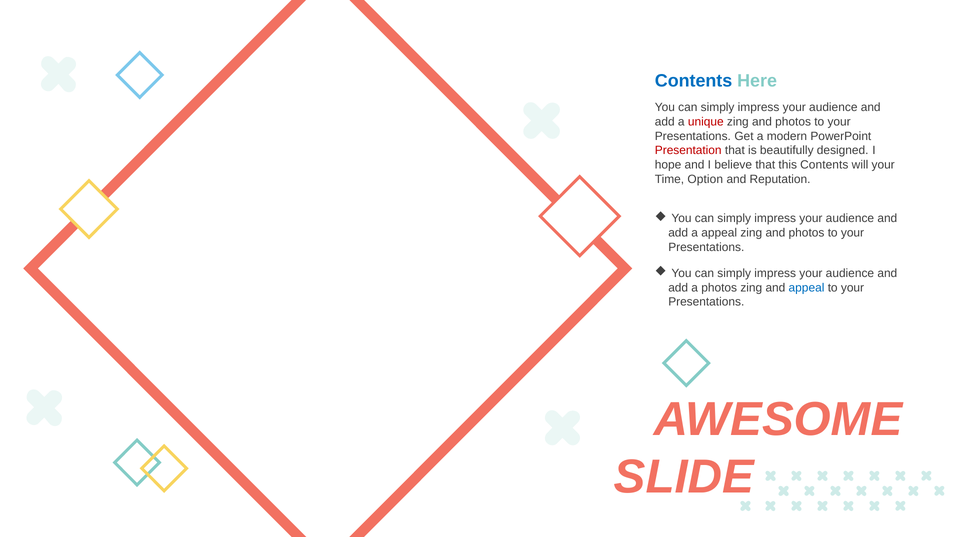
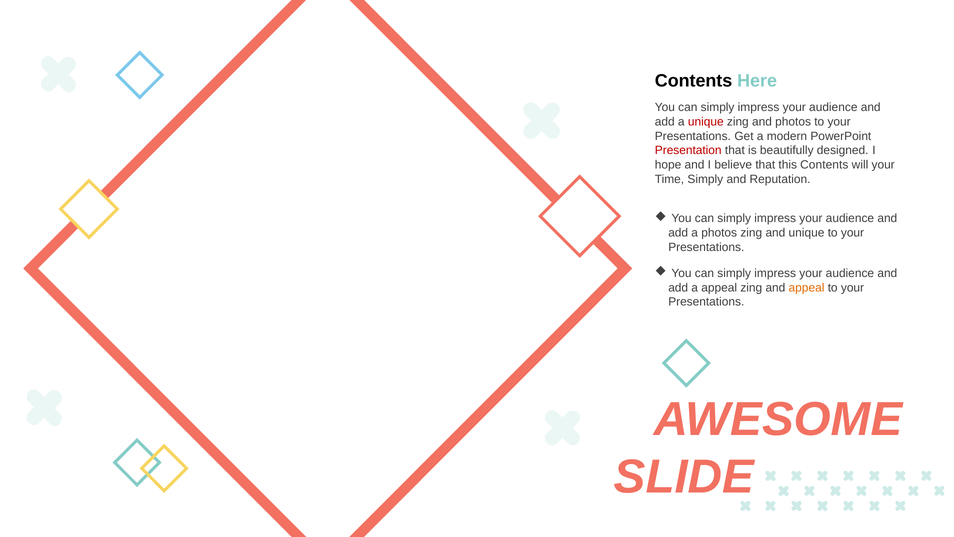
Contents at (694, 81) colour: blue -> black
Time Option: Option -> Simply
a appeal: appeal -> photos
photos at (807, 233): photos -> unique
a photos: photos -> appeal
appeal at (807, 287) colour: blue -> orange
